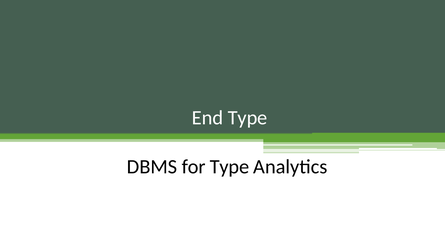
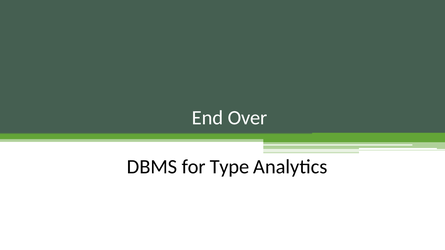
End Type: Type -> Over
